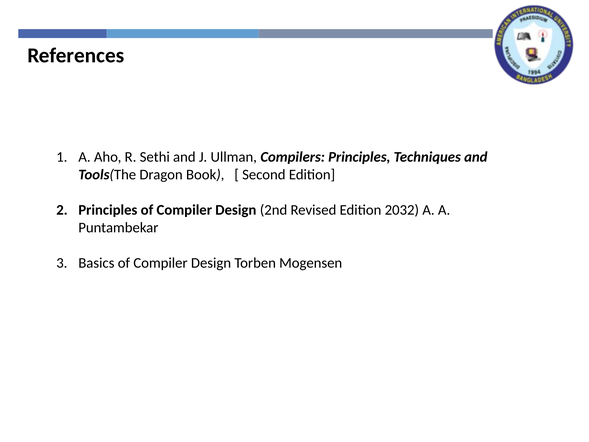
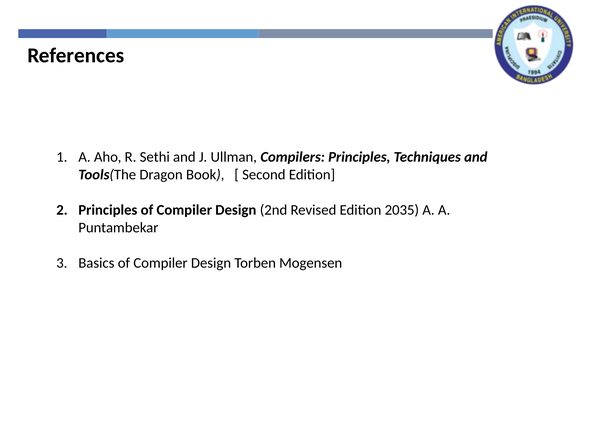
2032: 2032 -> 2035
